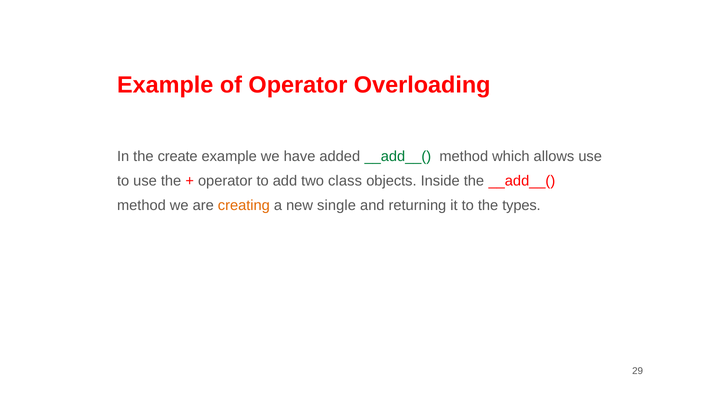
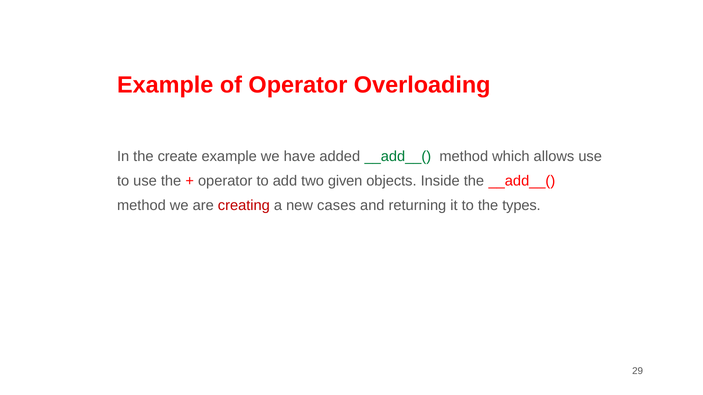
class: class -> given
creating colour: orange -> red
single: single -> cases
